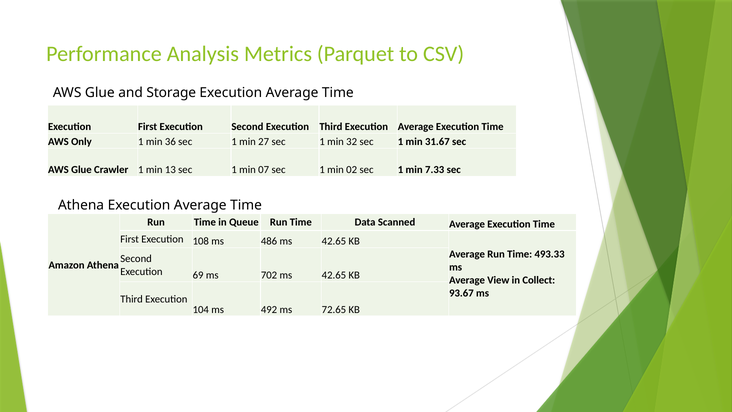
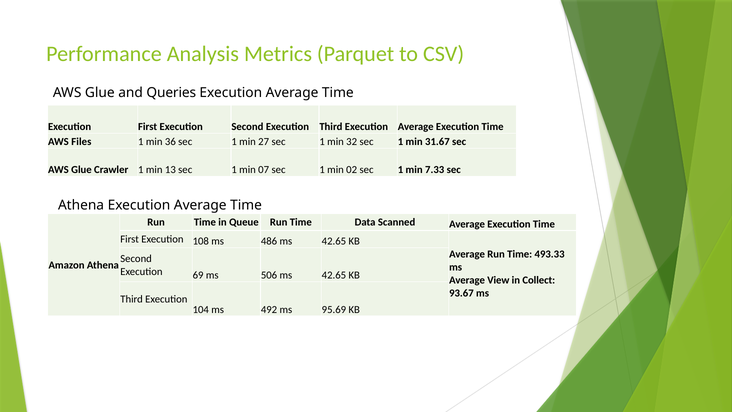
Storage: Storage -> Queries
Only: Only -> Files
702: 702 -> 506
72.65: 72.65 -> 95.69
